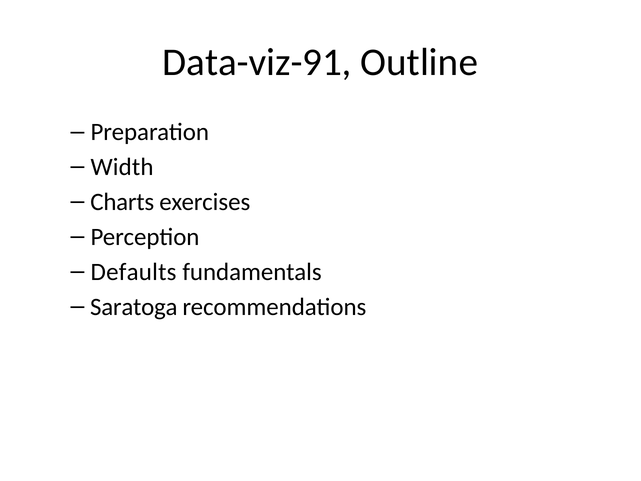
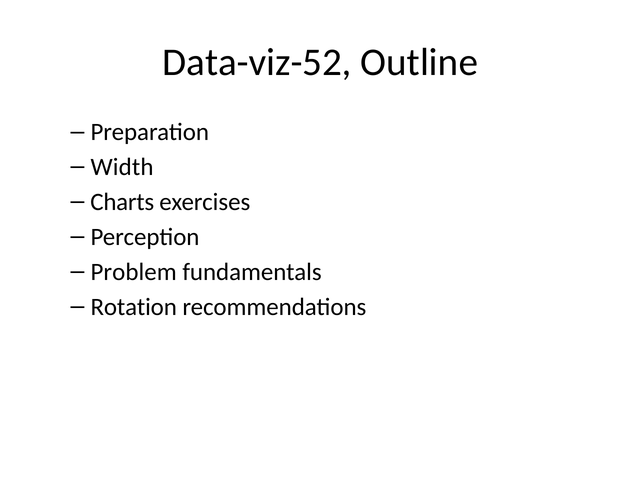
Data-viz-91: Data-viz-91 -> Data-viz-52
Defaults: Defaults -> Problem
Saratoga: Saratoga -> Rotation
